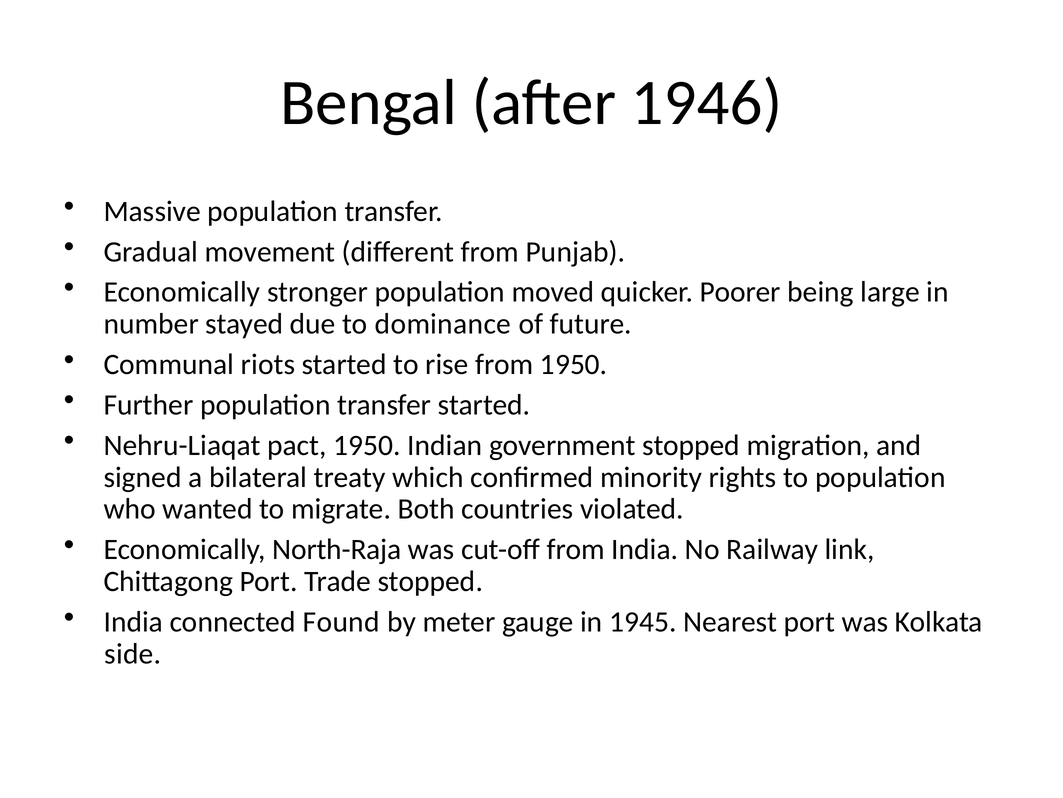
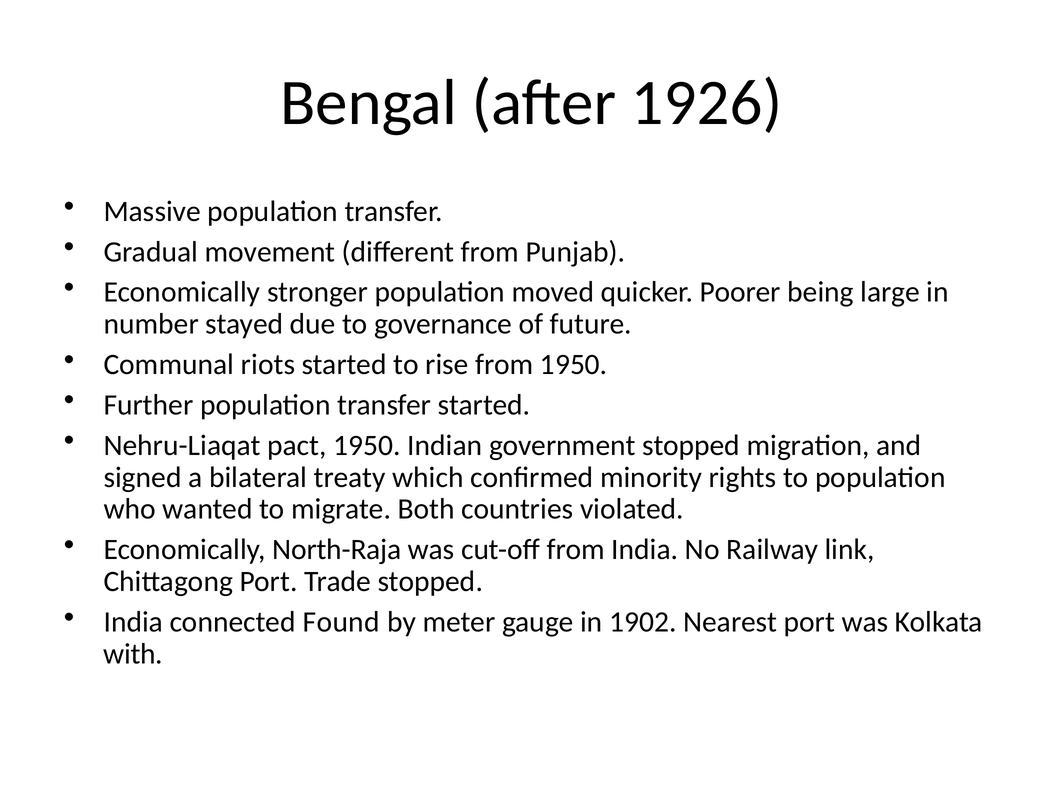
1946: 1946 -> 1926
dominance: dominance -> governance
1945: 1945 -> 1902
side: side -> with
